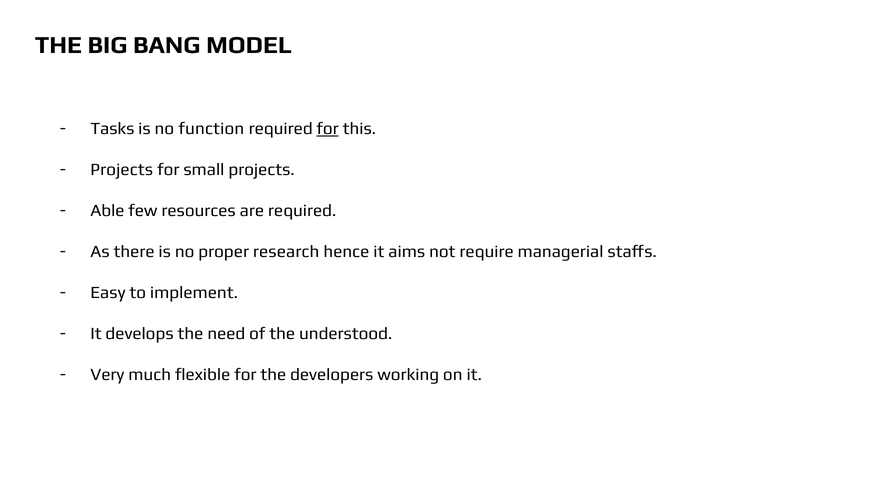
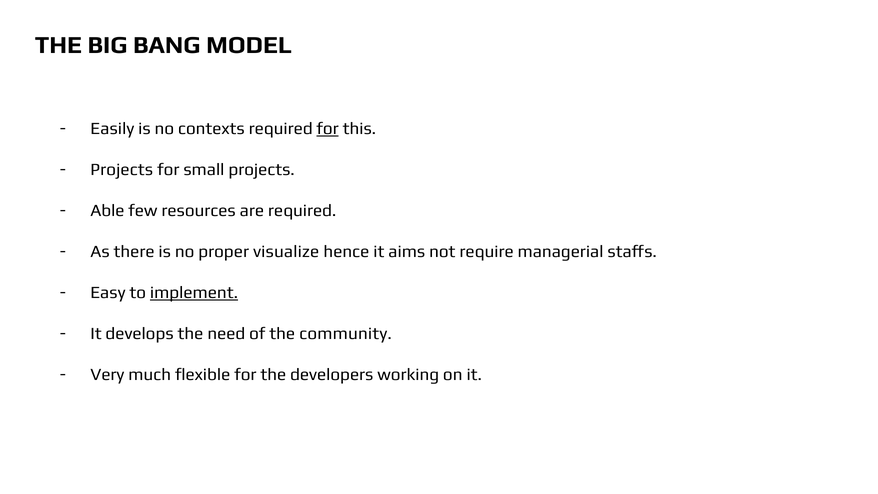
Tasks: Tasks -> Easily
function: function -> contexts
research: research -> visualize
implement underline: none -> present
understood: understood -> community
